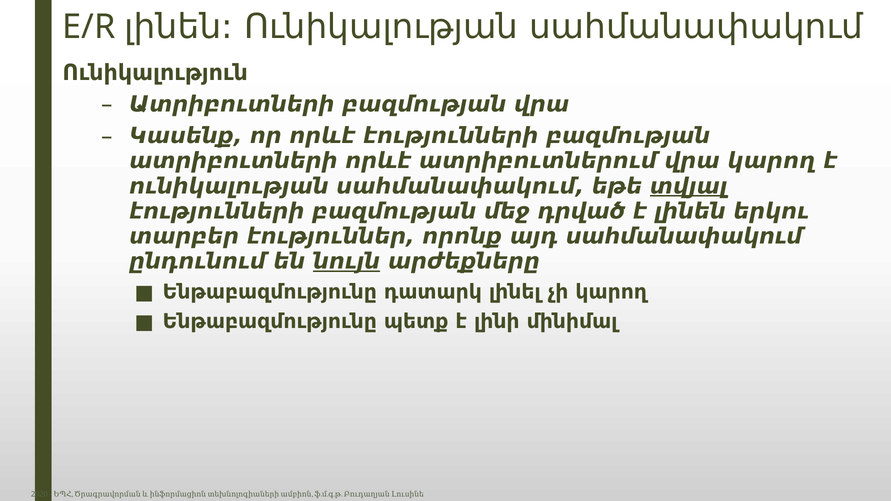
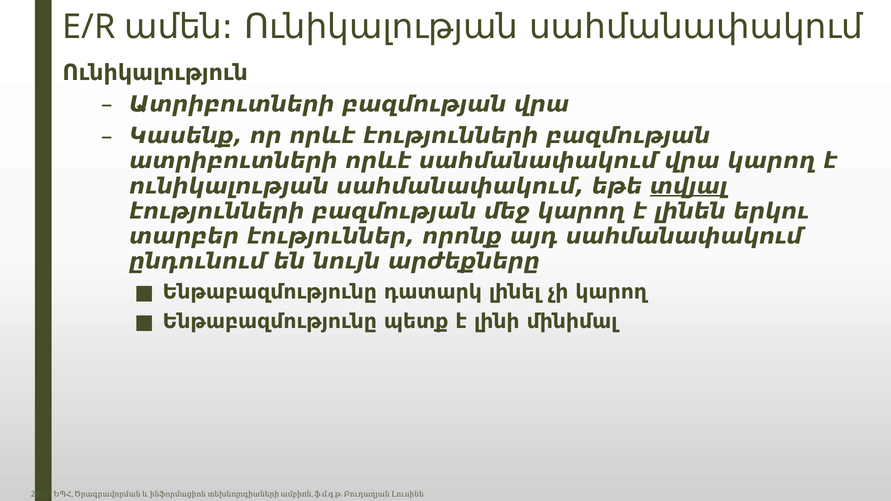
E/R լինեն: լինեն -> ամեն
որևէ ատրիբուտներում: ատրիբուտներում -> սահմանափակում
մեջ դրված: դրված -> կարող
նույն underline: present -> none
